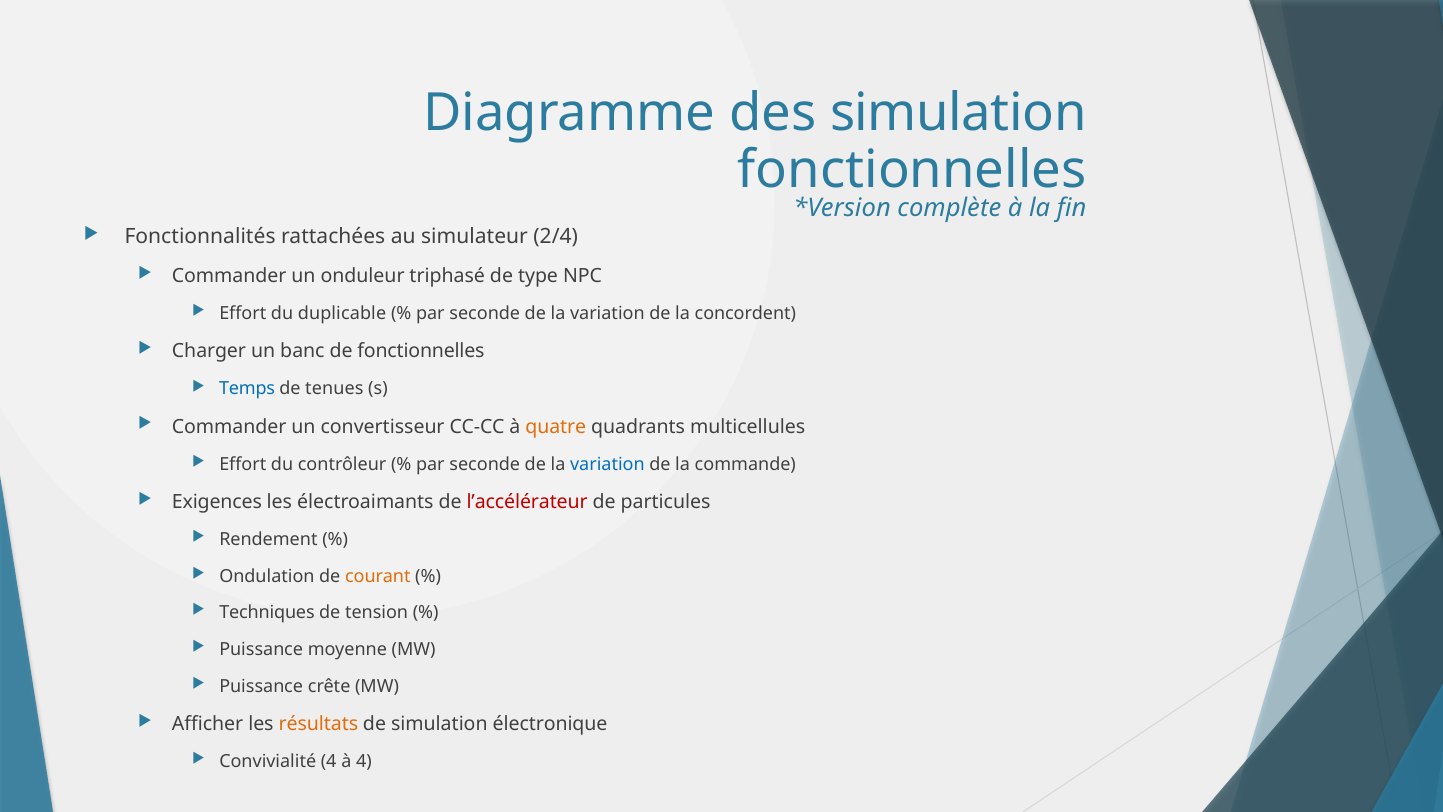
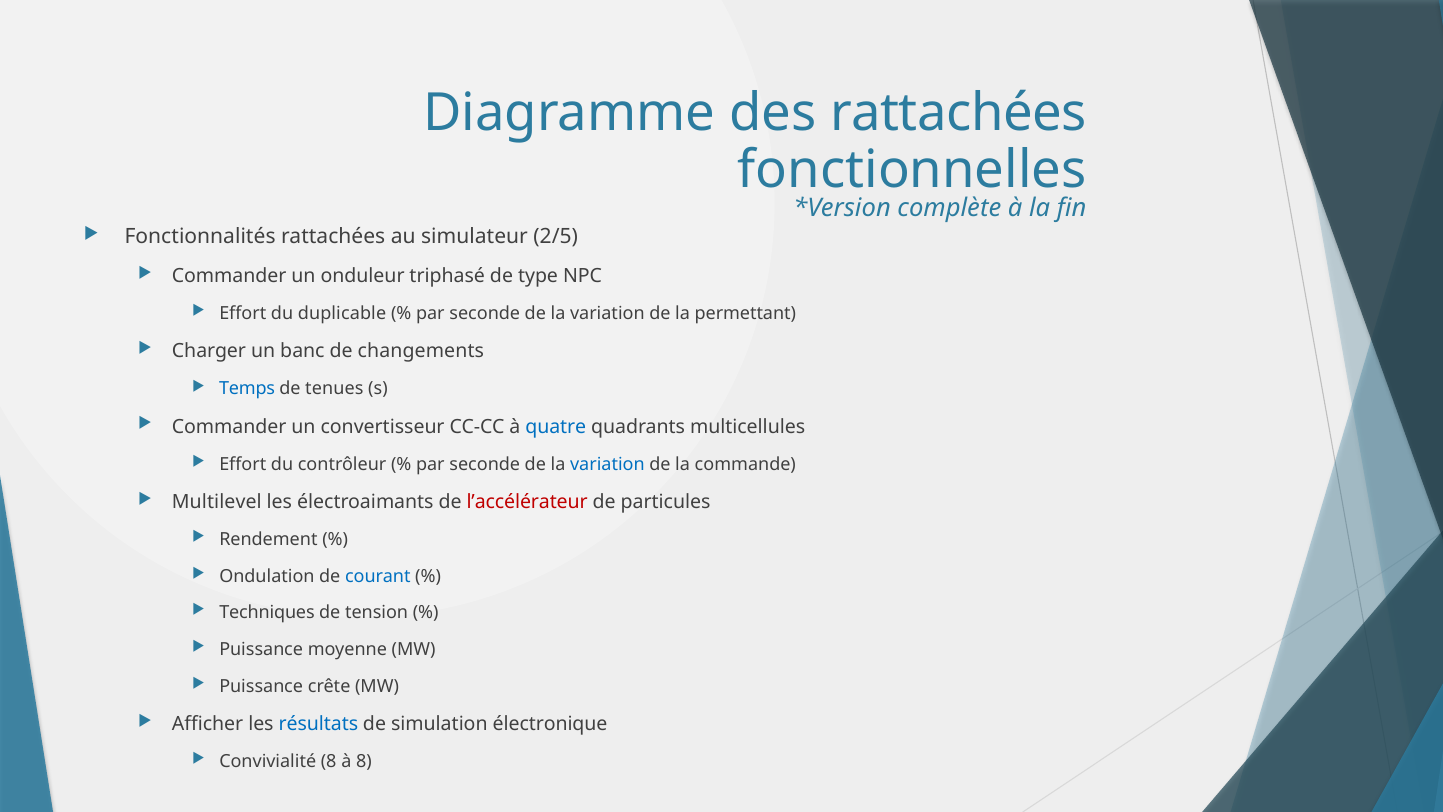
des simulation: simulation -> rattachées
2/4: 2/4 -> 2/5
concordent: concordent -> permettant
de fonctionnelles: fonctionnelles -> changements
quatre colour: orange -> blue
Exigences: Exigences -> Multilevel
courant colour: orange -> blue
résultats colour: orange -> blue
Convivialité 4: 4 -> 8
à 4: 4 -> 8
